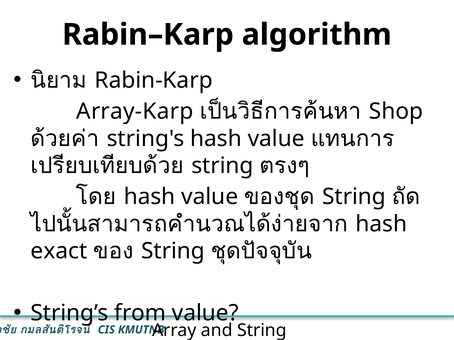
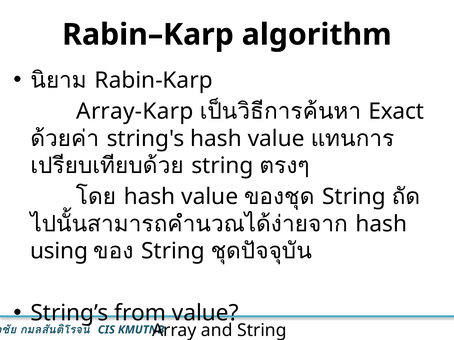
Shop: Shop -> Exact
exact: exact -> using
